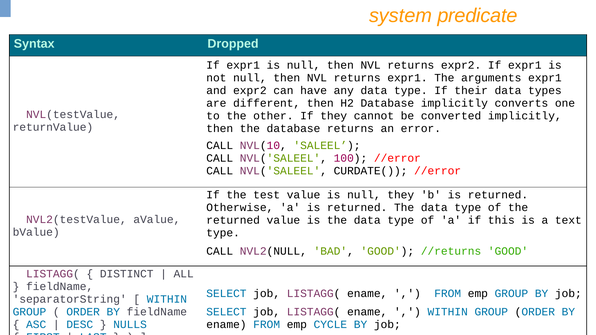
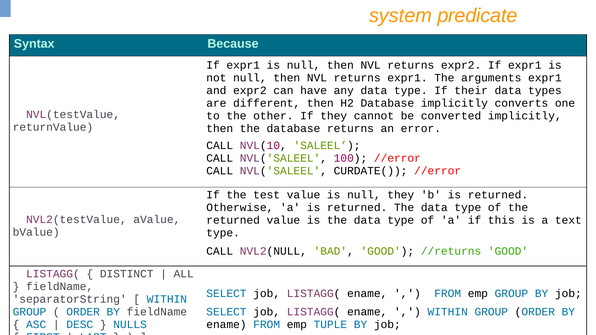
Dropped: Dropped -> Because
CYCLE: CYCLE -> TUPLE
